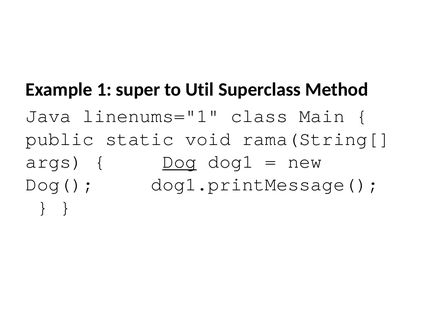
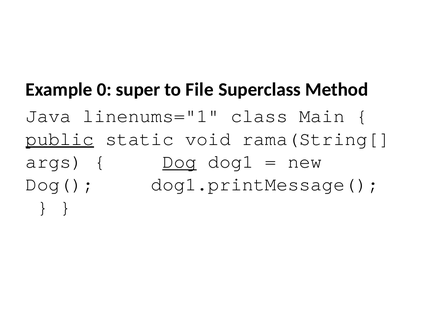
1: 1 -> 0
Util: Util -> File
public underline: none -> present
